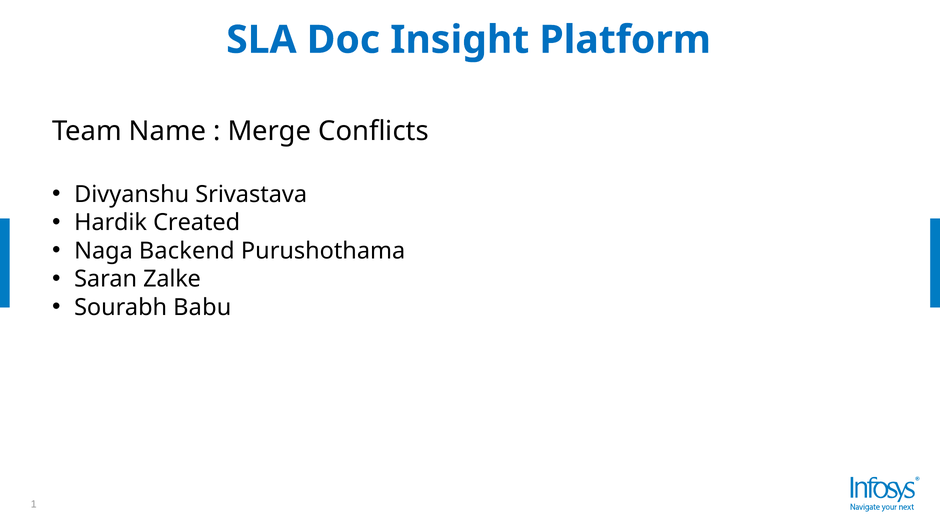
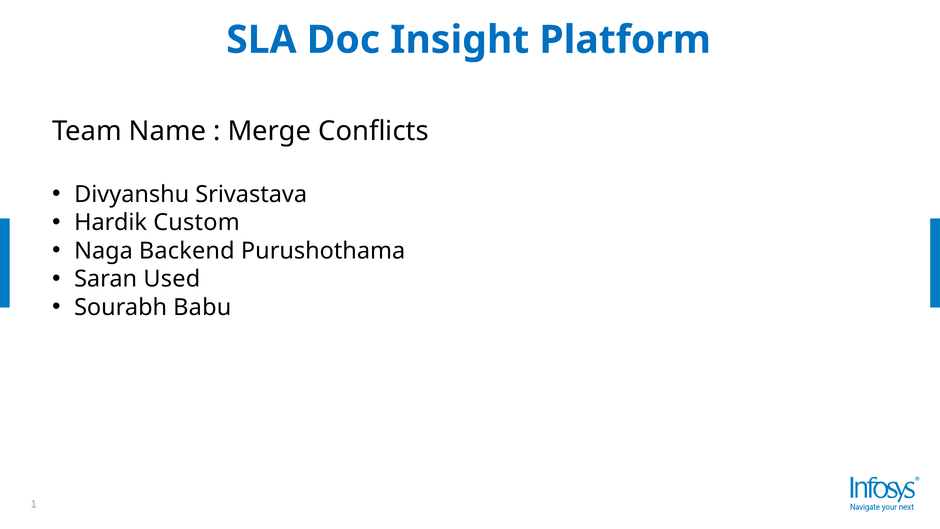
Created: Created -> Custom
Zalke: Zalke -> Used
